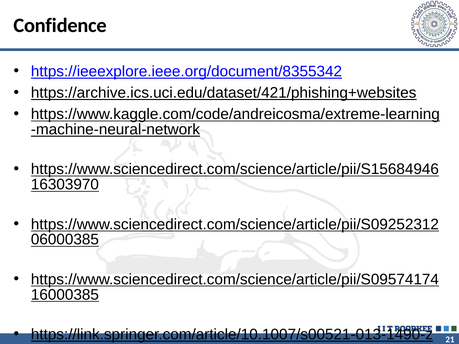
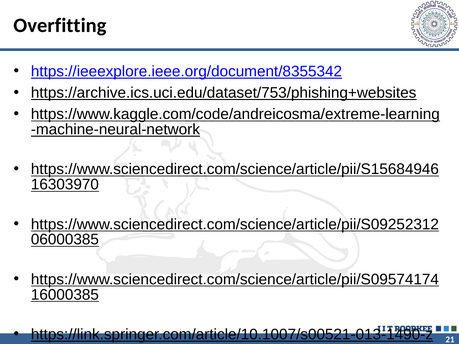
Confidence: Confidence -> Overfitting
https://archive.ics.uci.edu/dataset/421/phishing+websites: https://archive.ics.uci.edu/dataset/421/phishing+websites -> https://archive.ics.uci.edu/dataset/753/phishing+websites
